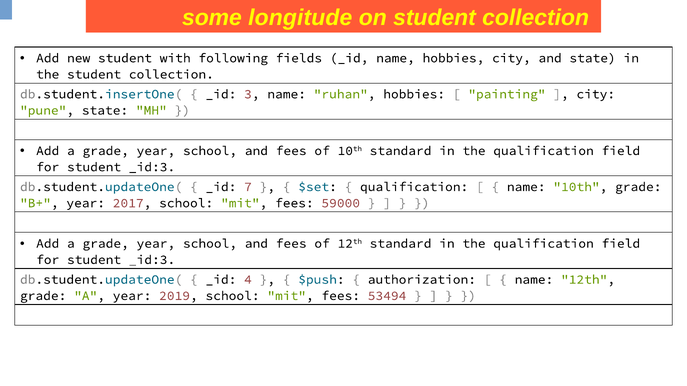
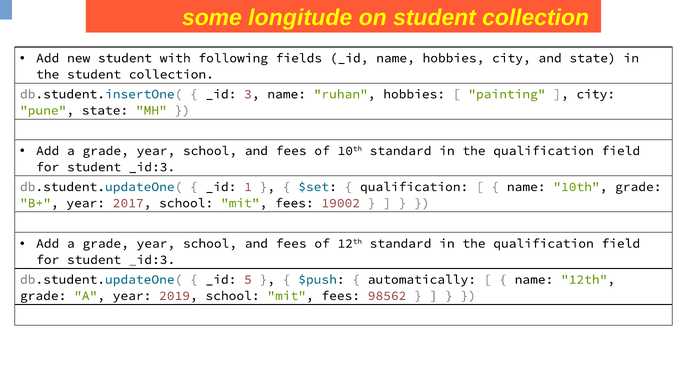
7: 7 -> 1
59000: 59000 -> 19002
4: 4 -> 5
authorization: authorization -> automatically
53494: 53494 -> 98562
